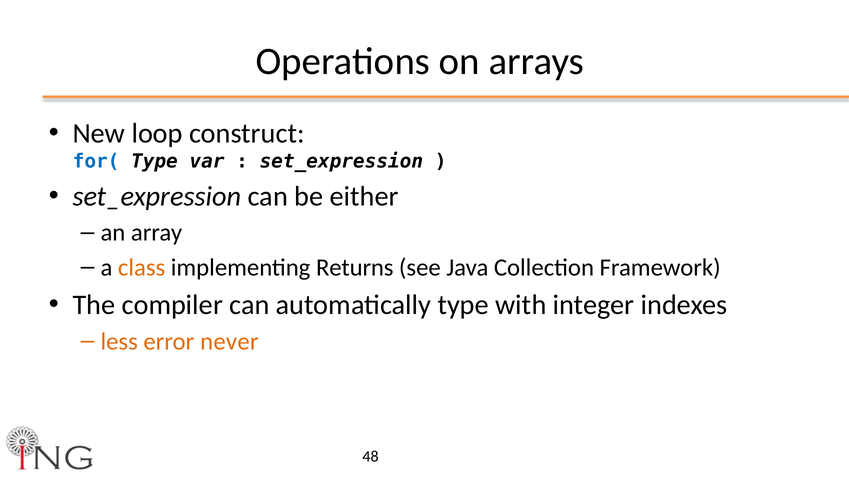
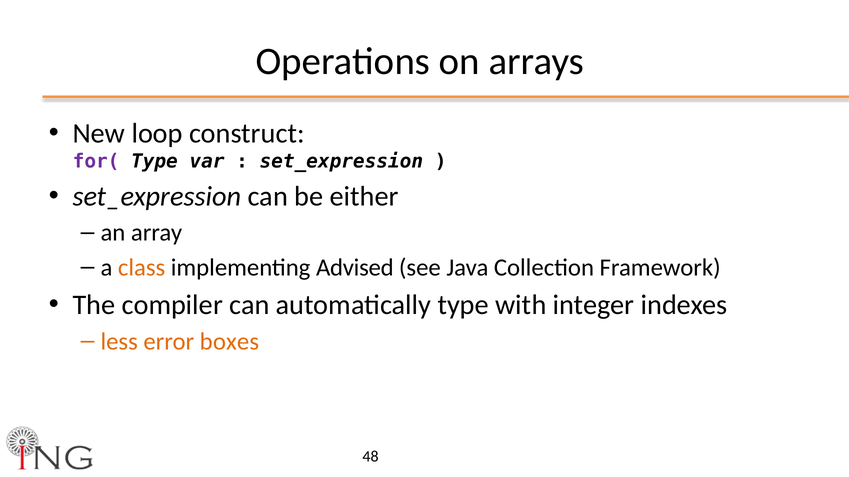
for( colour: blue -> purple
Returns: Returns -> Advised
never: never -> boxes
